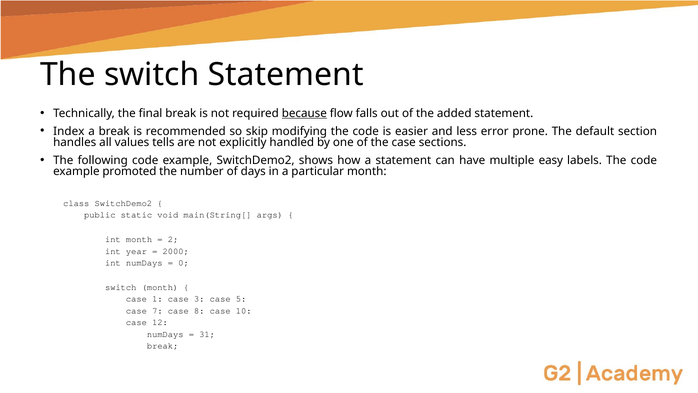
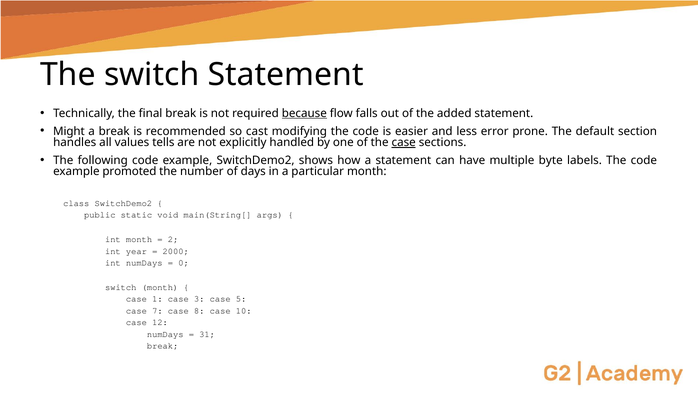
Index: Index -> Might
skip: skip -> cast
case at (404, 142) underline: none -> present
easy: easy -> byte
